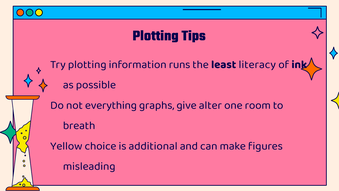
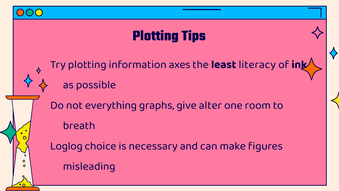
runs: runs -> axes
Yellow: Yellow -> Loglog
additional: additional -> necessary
